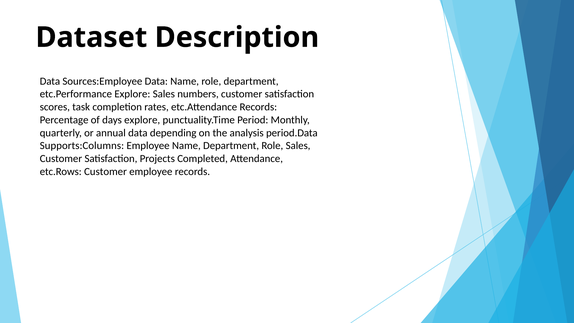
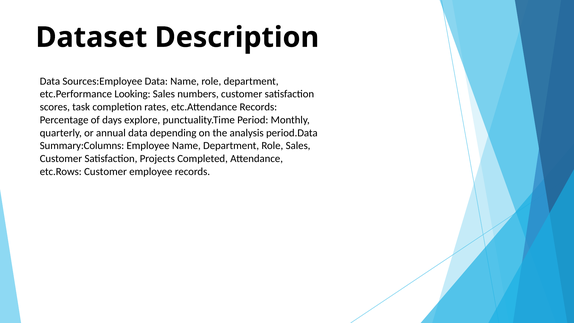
etc.Performance Explore: Explore -> Looking
Supports:Columns: Supports:Columns -> Summary:Columns
